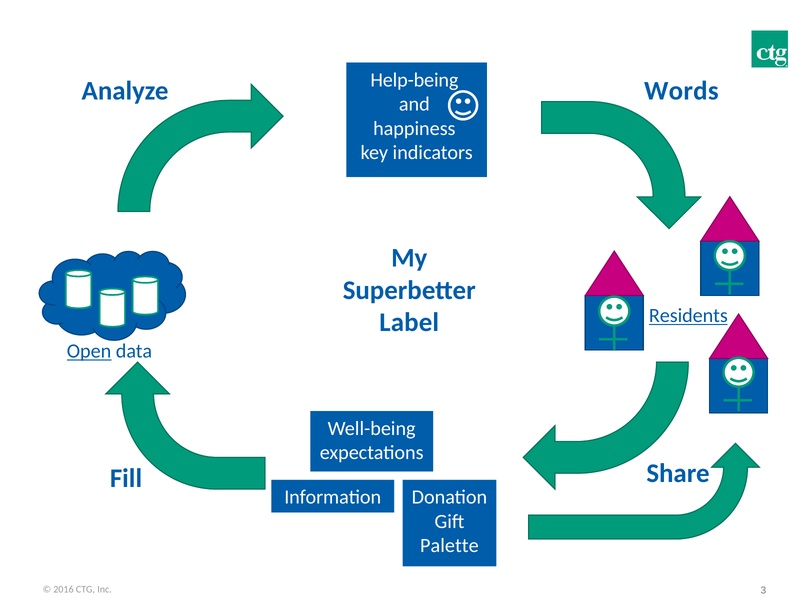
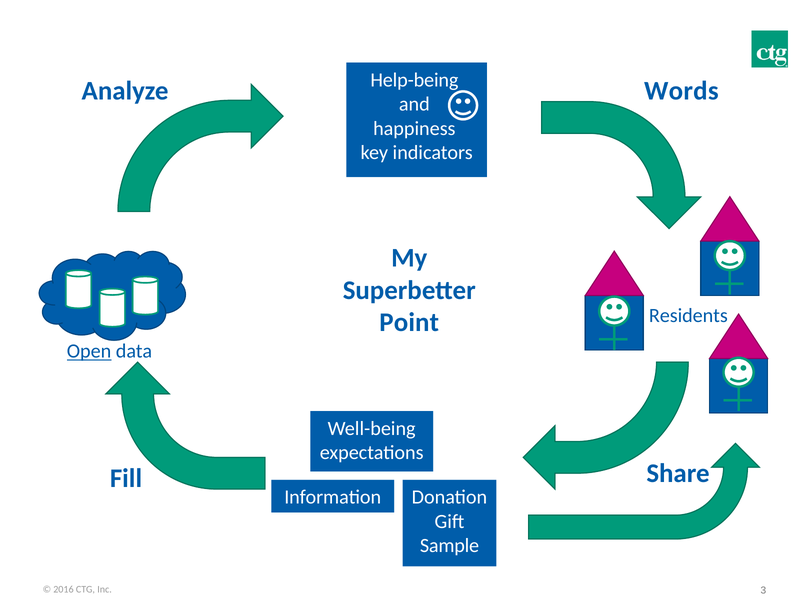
Residents underline: present -> none
Label: Label -> Point
Palette: Palette -> Sample
